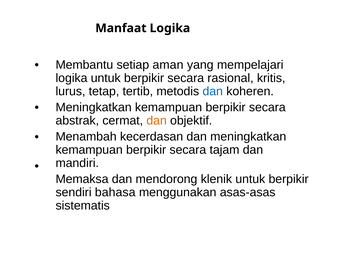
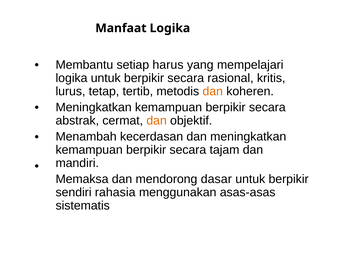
aman: aman -> harus
dan at (213, 91) colour: blue -> orange
klenik: klenik -> dasar
bahasa: bahasa -> rahasia
